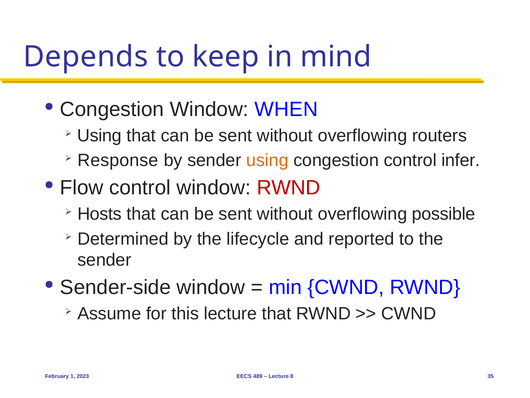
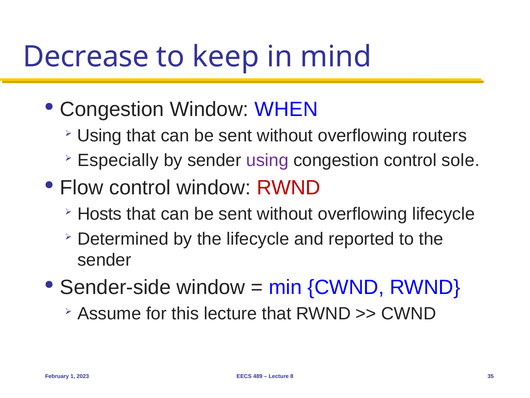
Depends: Depends -> Decrease
Response: Response -> Especially
using at (267, 160) colour: orange -> purple
infer: infer -> sole
overflowing possible: possible -> lifecycle
